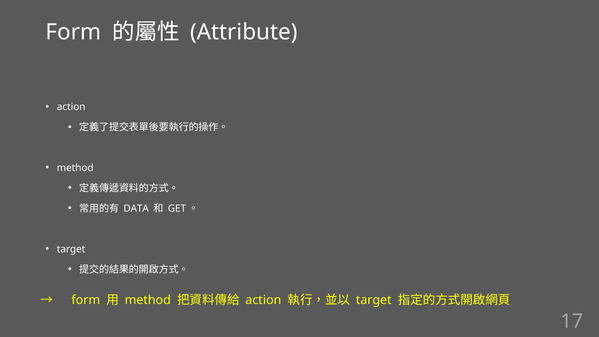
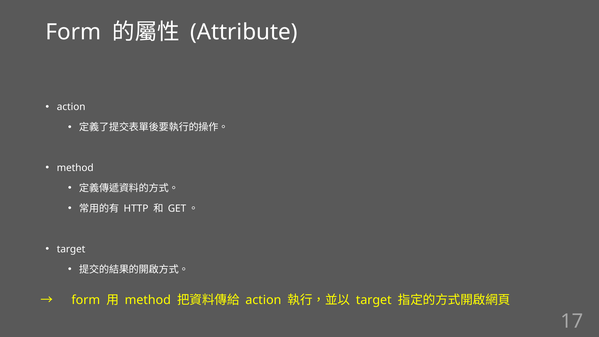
DATA: DATA -> HTTP
